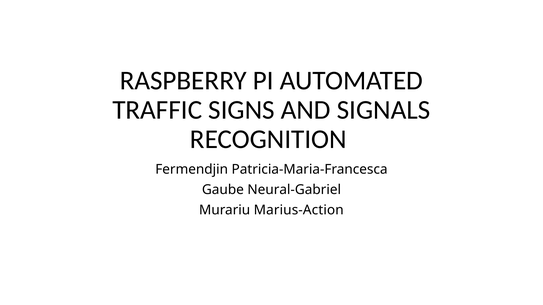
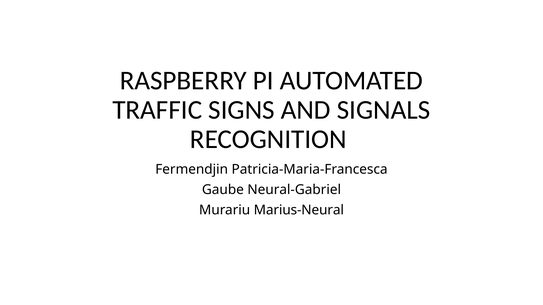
Marius-Action: Marius-Action -> Marius-Neural
